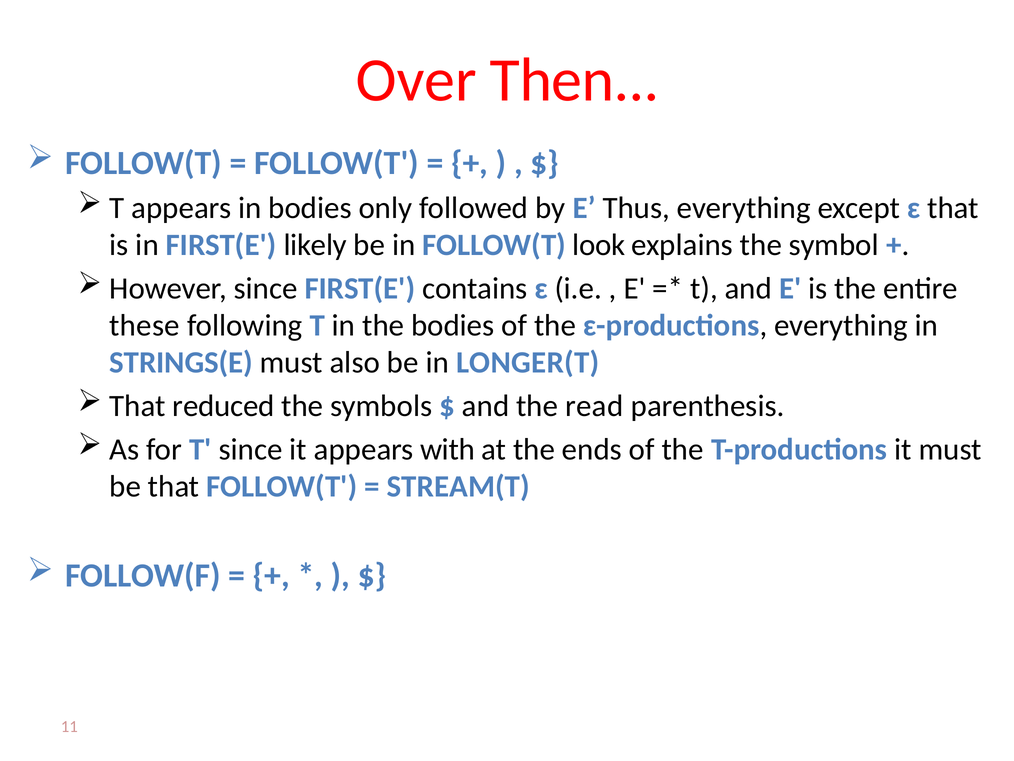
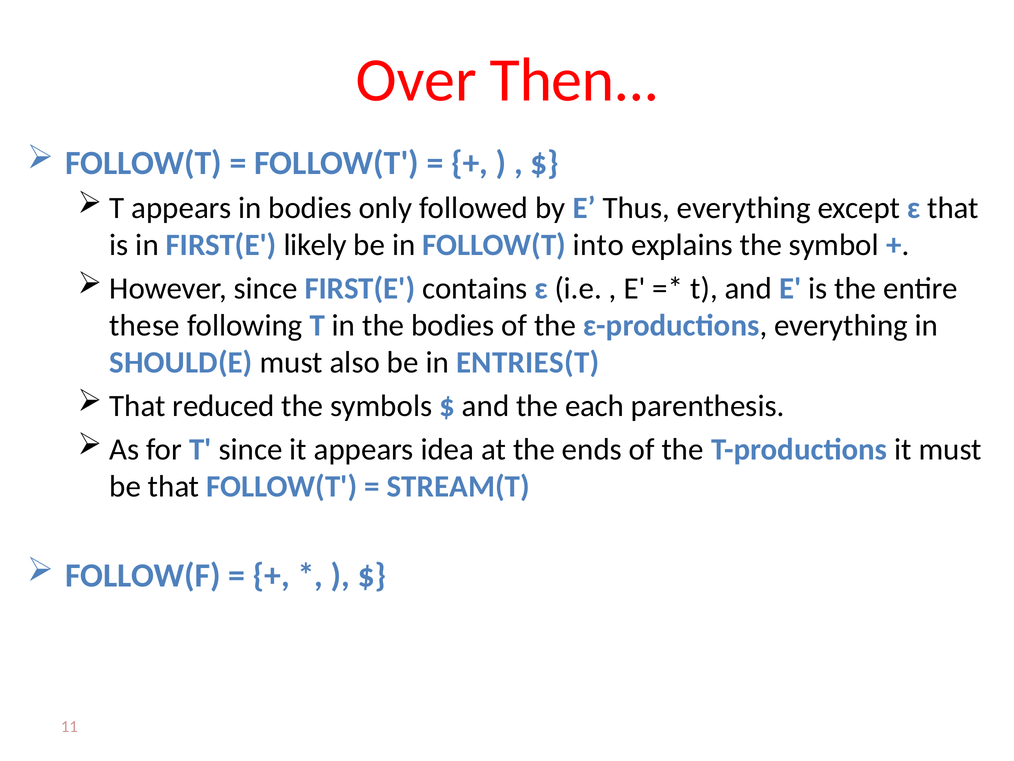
look: look -> into
STRINGS(E: STRINGS(E -> SHOULD(E
LONGER(T: LONGER(T -> ENTRIES(T
read: read -> each
with: with -> idea
